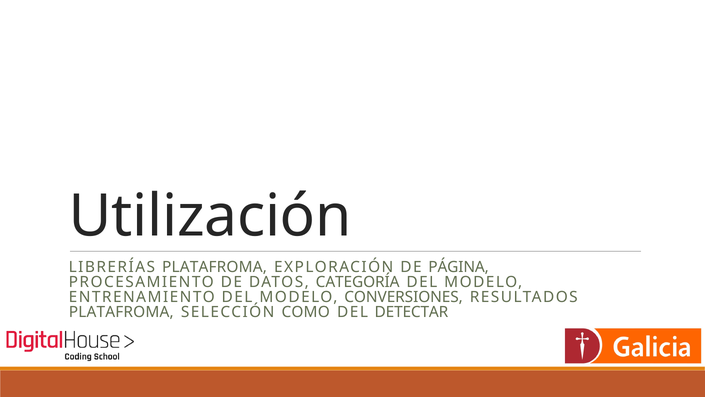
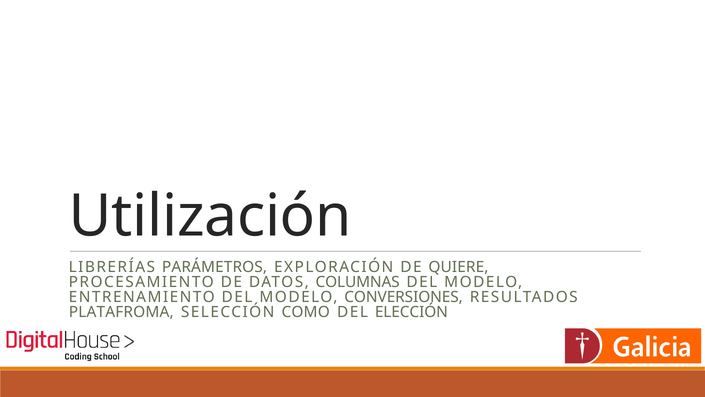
LIBRERÍAS PLATAFROMA: PLATAFROMA -> PARÁMETROS
PÁGINA: PÁGINA -> QUIERE
CATEGORÍA: CATEGORÍA -> COLUMNAS
DETECTAR: DETECTAR -> ELECCIÓN
